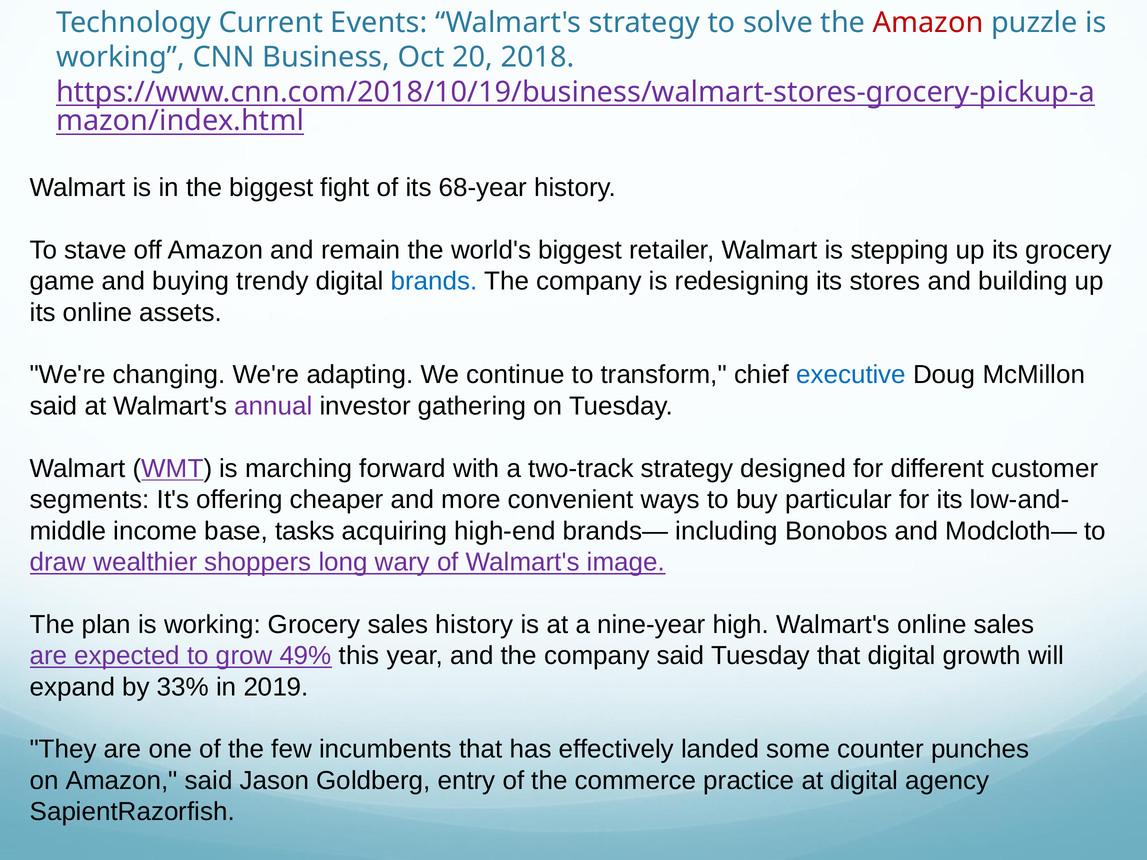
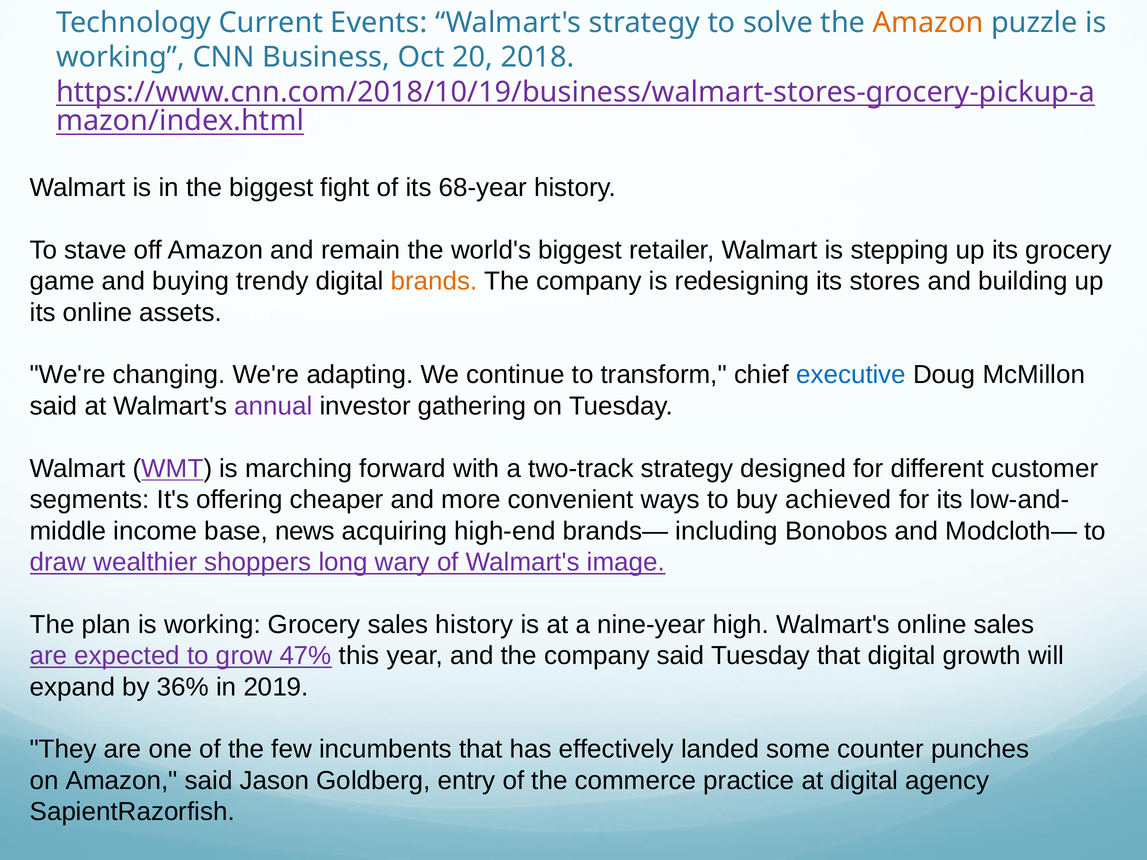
Amazon at (928, 23) colour: red -> orange
brands colour: blue -> orange
particular: particular -> achieved
tasks: tasks -> news
49%: 49% -> 47%
33%: 33% -> 36%
